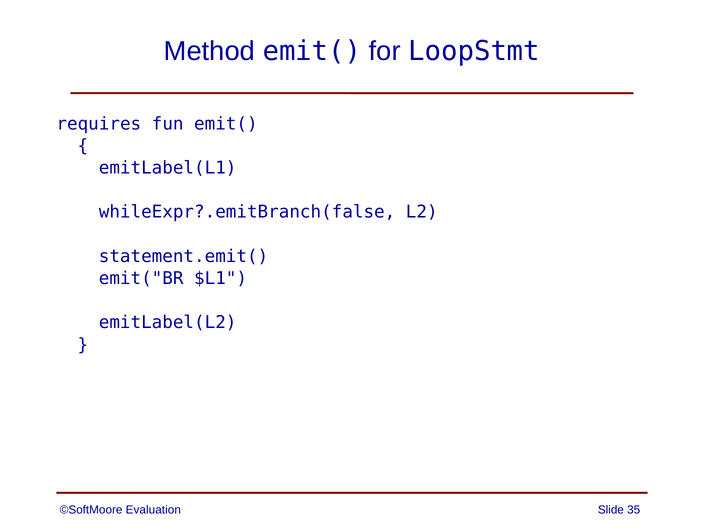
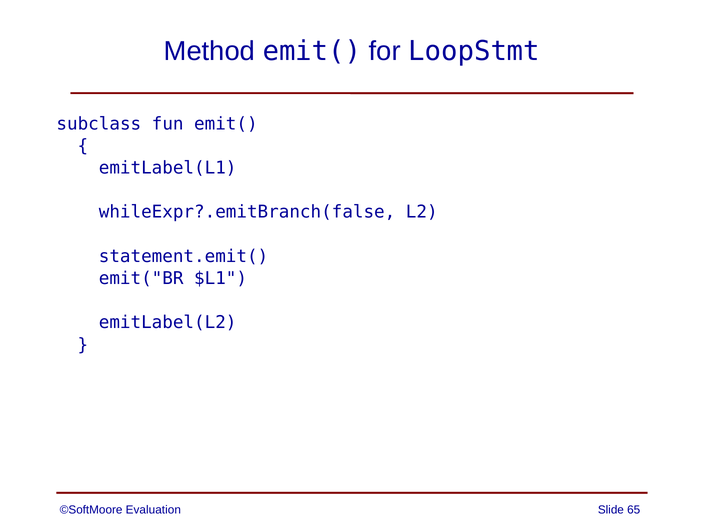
requires: requires -> subclass
35: 35 -> 65
